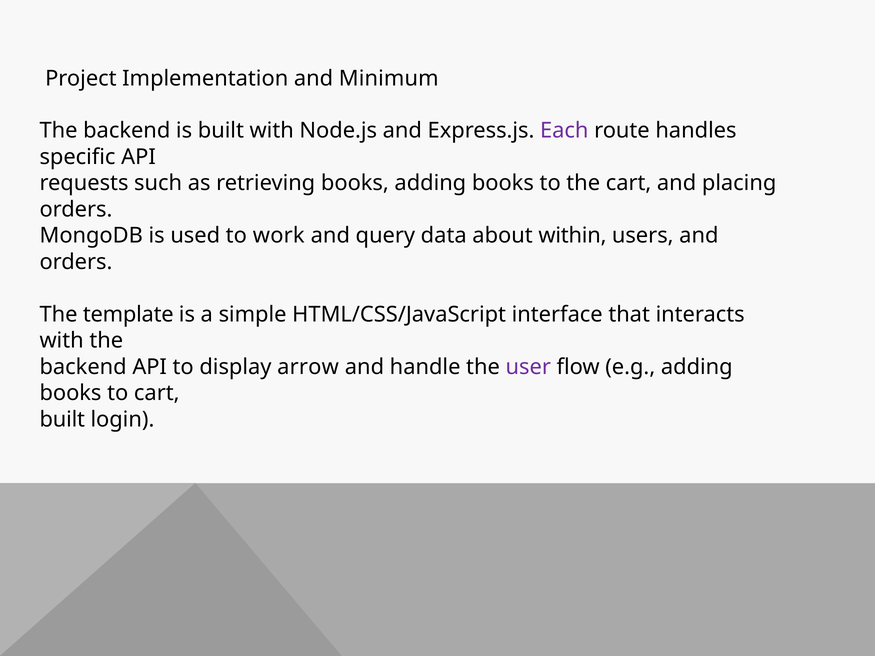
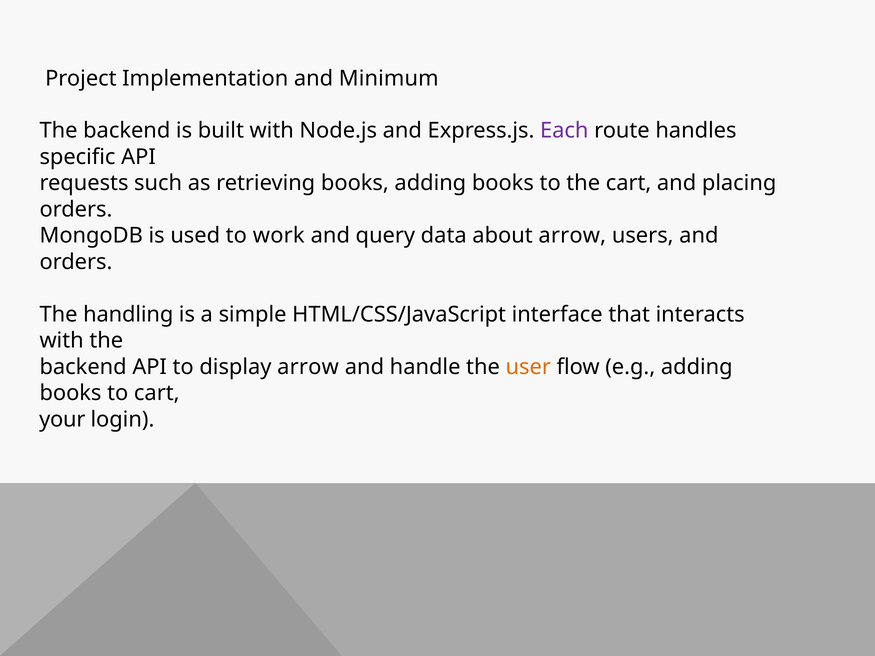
about within: within -> arrow
template: template -> handling
user colour: purple -> orange
built at (62, 420): built -> your
